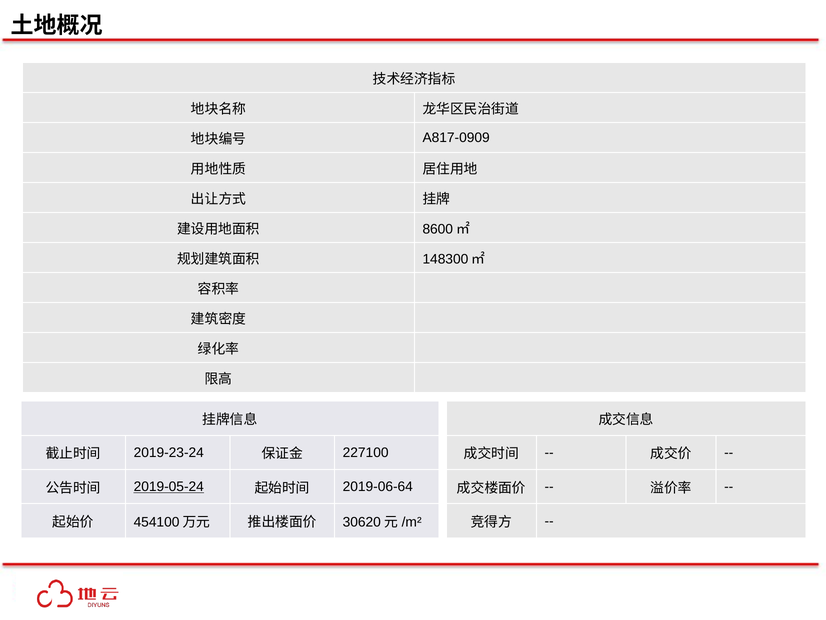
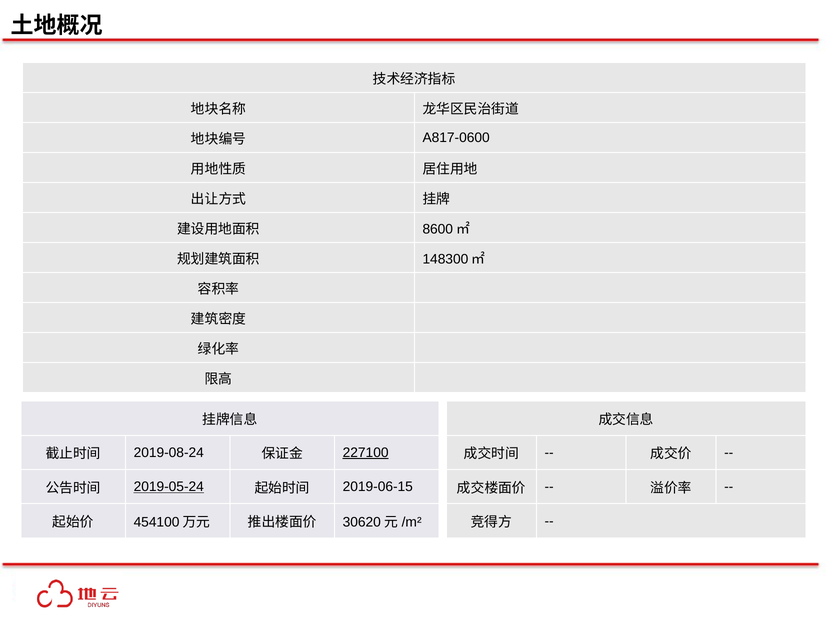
A817-0909: A817-0909 -> A817-0600
2019-23-24: 2019-23-24 -> 2019-08-24
227100 underline: none -> present
2019-06-64: 2019-06-64 -> 2019-06-15
